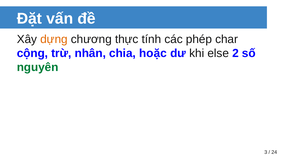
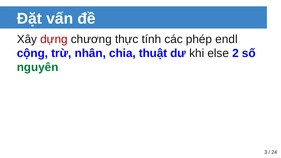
dựng colour: orange -> red
char: char -> endl
hoặc: hoặc -> thuật
